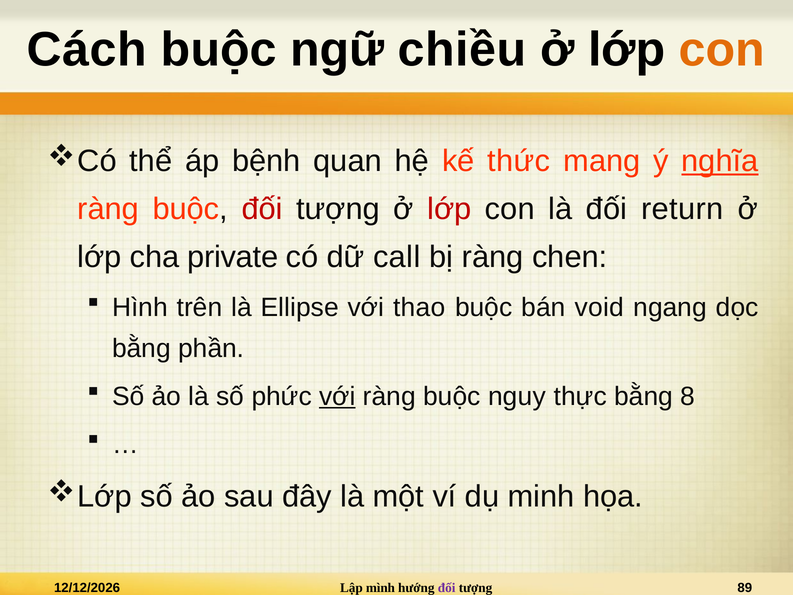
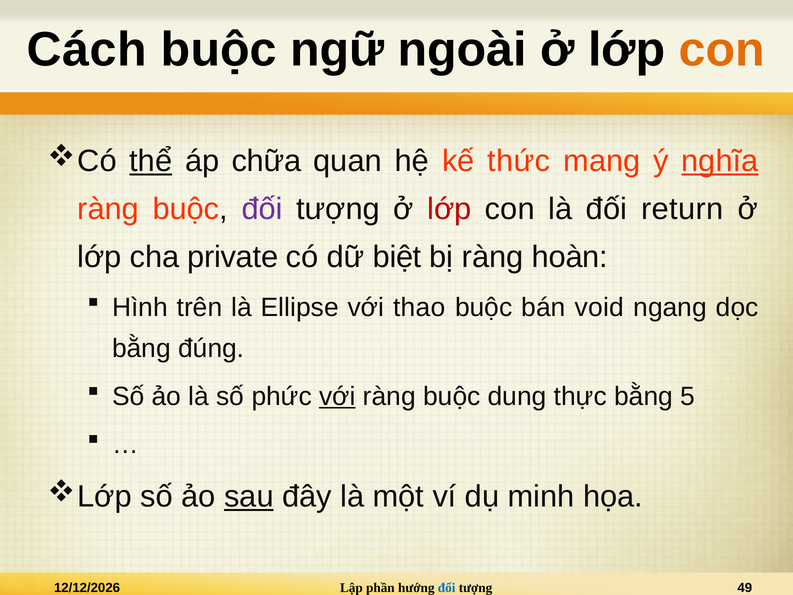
chiều: chiều -> ngoài
thể underline: none -> present
bệnh: bệnh -> chữa
đối at (262, 209) colour: red -> purple
call: call -> biệt
chen: chen -> hoàn
phần: phần -> đúng
nguy: nguy -> dung
8: 8 -> 5
sau underline: none -> present
mình: mình -> phần
đối at (447, 588) colour: purple -> blue
89: 89 -> 49
